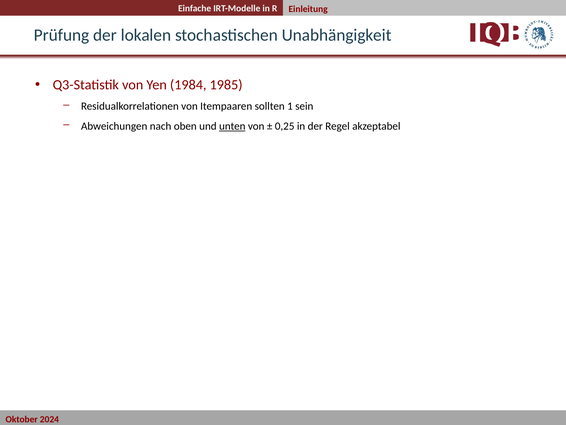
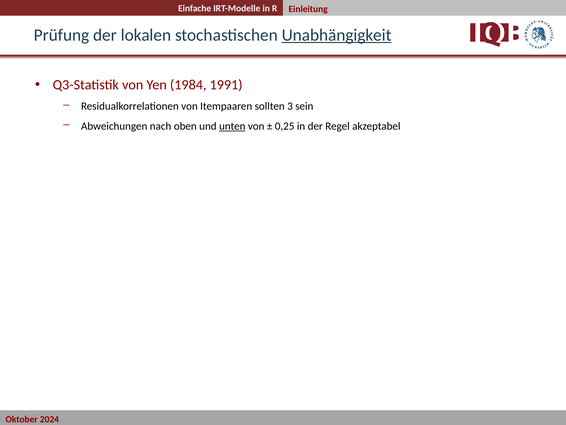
Unabhängigkeit underline: none -> present
1985: 1985 -> 1991
1: 1 -> 3
